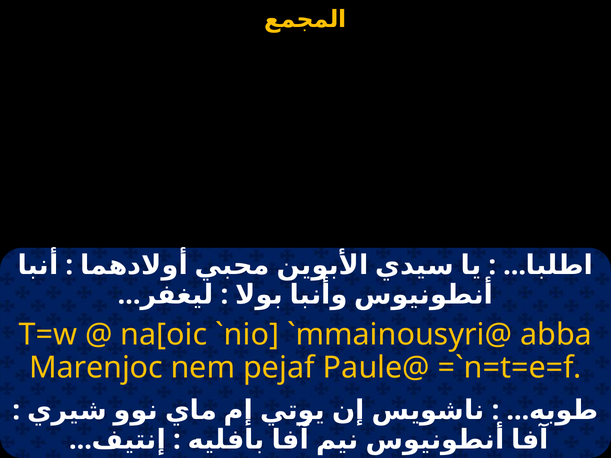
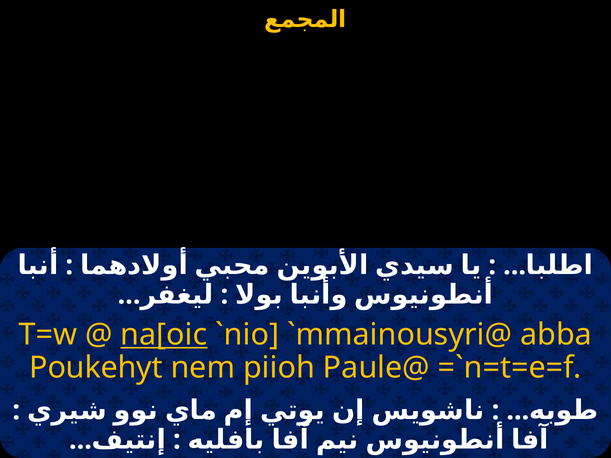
na[oic underline: none -> present
Marenjoc: Marenjoc -> Poukehyt
pejaf: pejaf -> piioh
